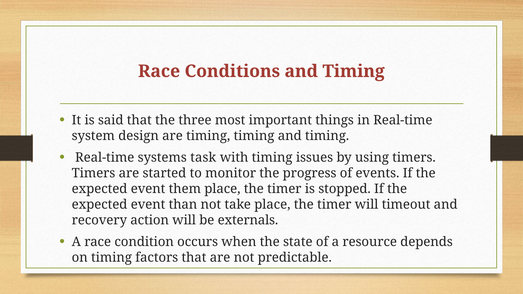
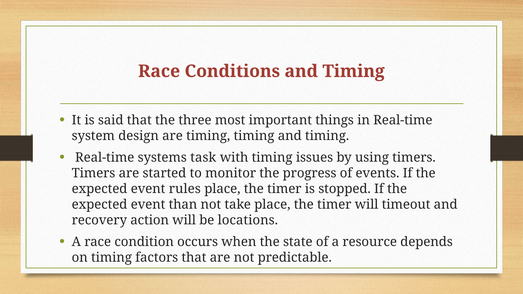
them: them -> rules
externals: externals -> locations
